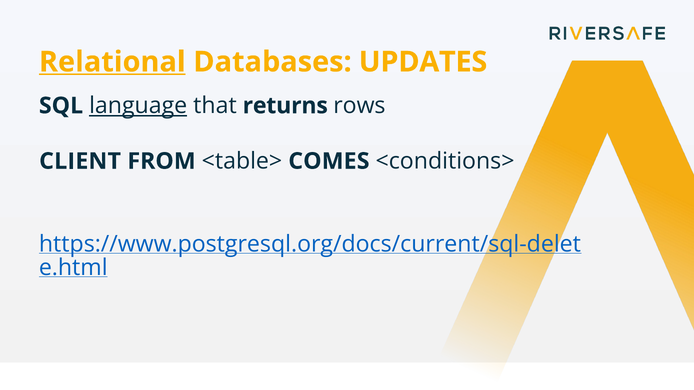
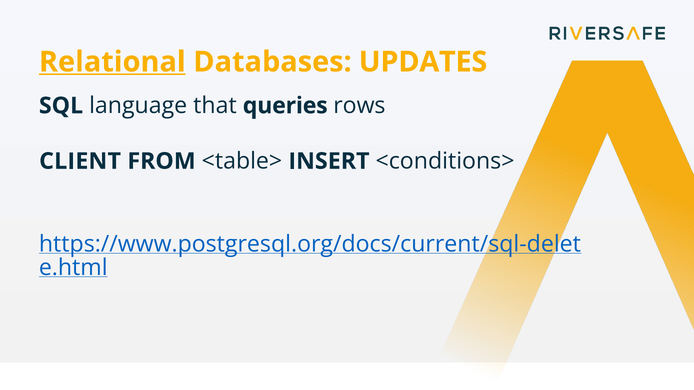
language underline: present -> none
returns: returns -> queries
COMES: COMES -> INSERT
